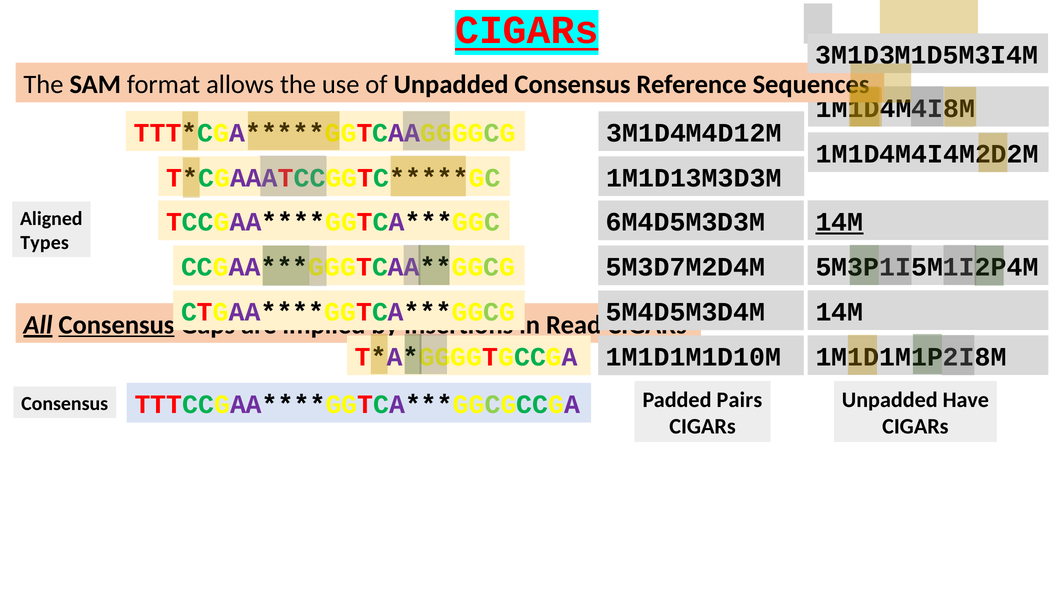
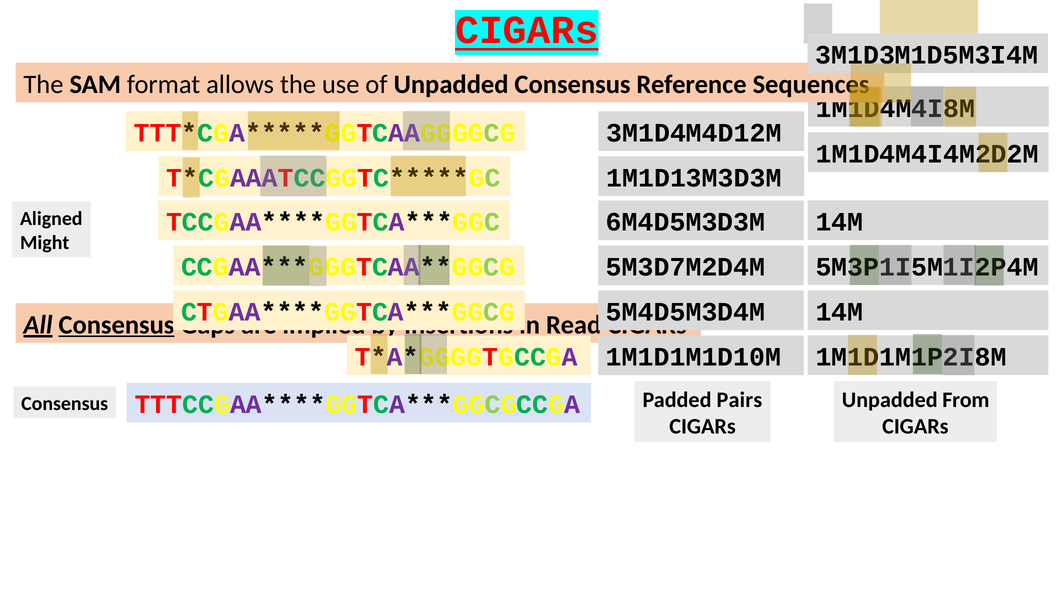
14M at (839, 222) underline: present -> none
Types: Types -> Might
Have: Have -> From
